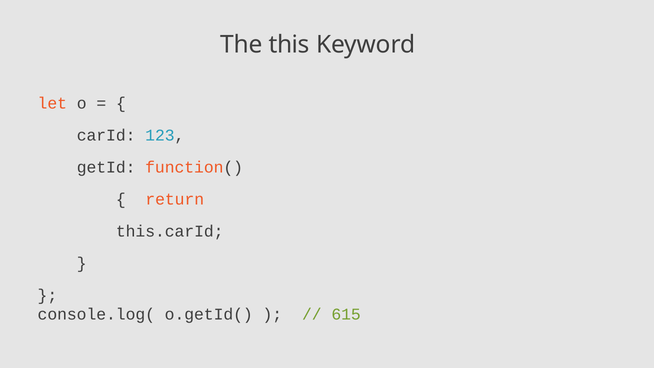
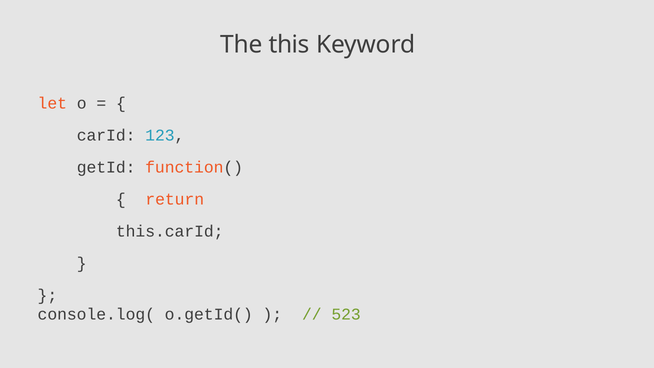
615: 615 -> 523
